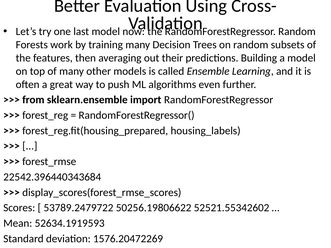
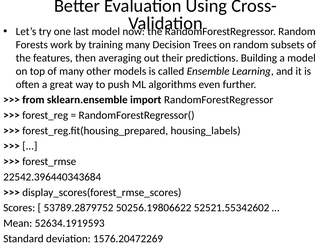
53789.2479722: 53789.2479722 -> 53789.2879752
